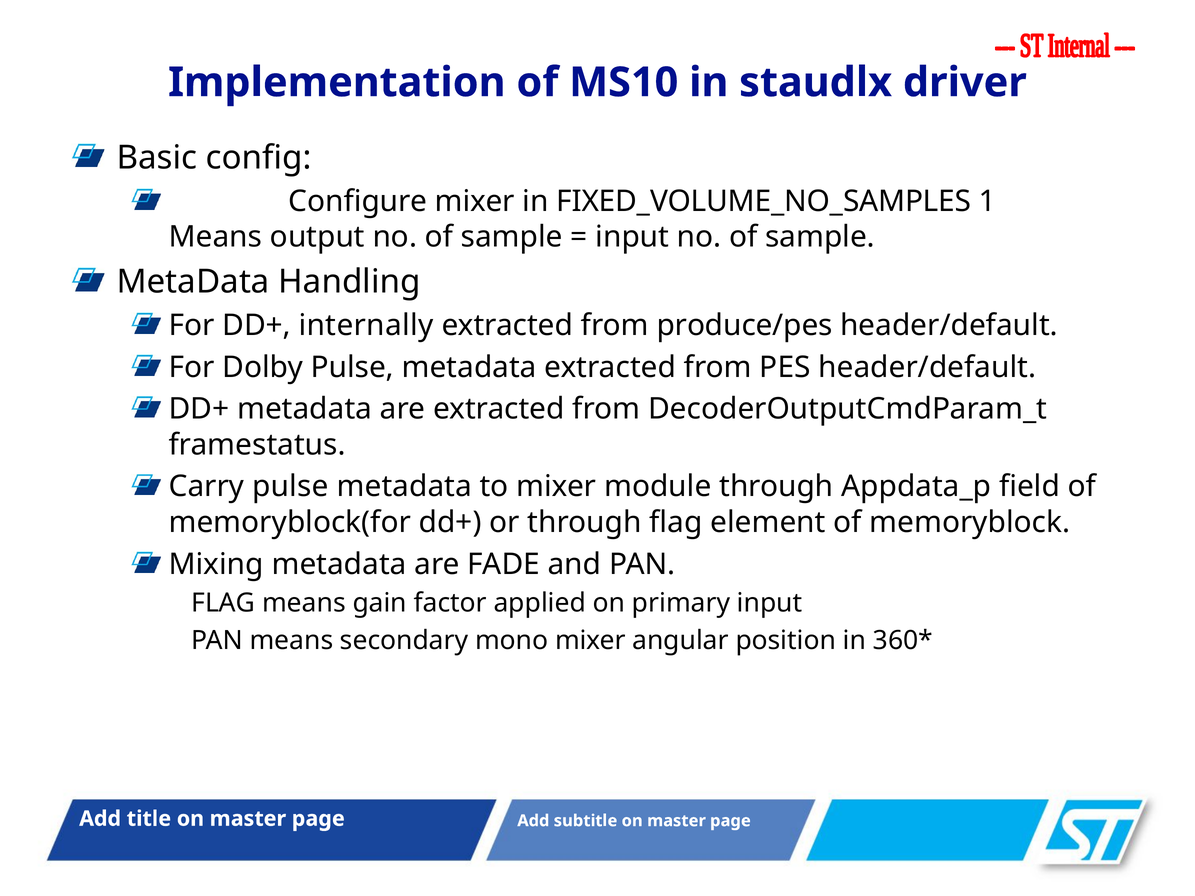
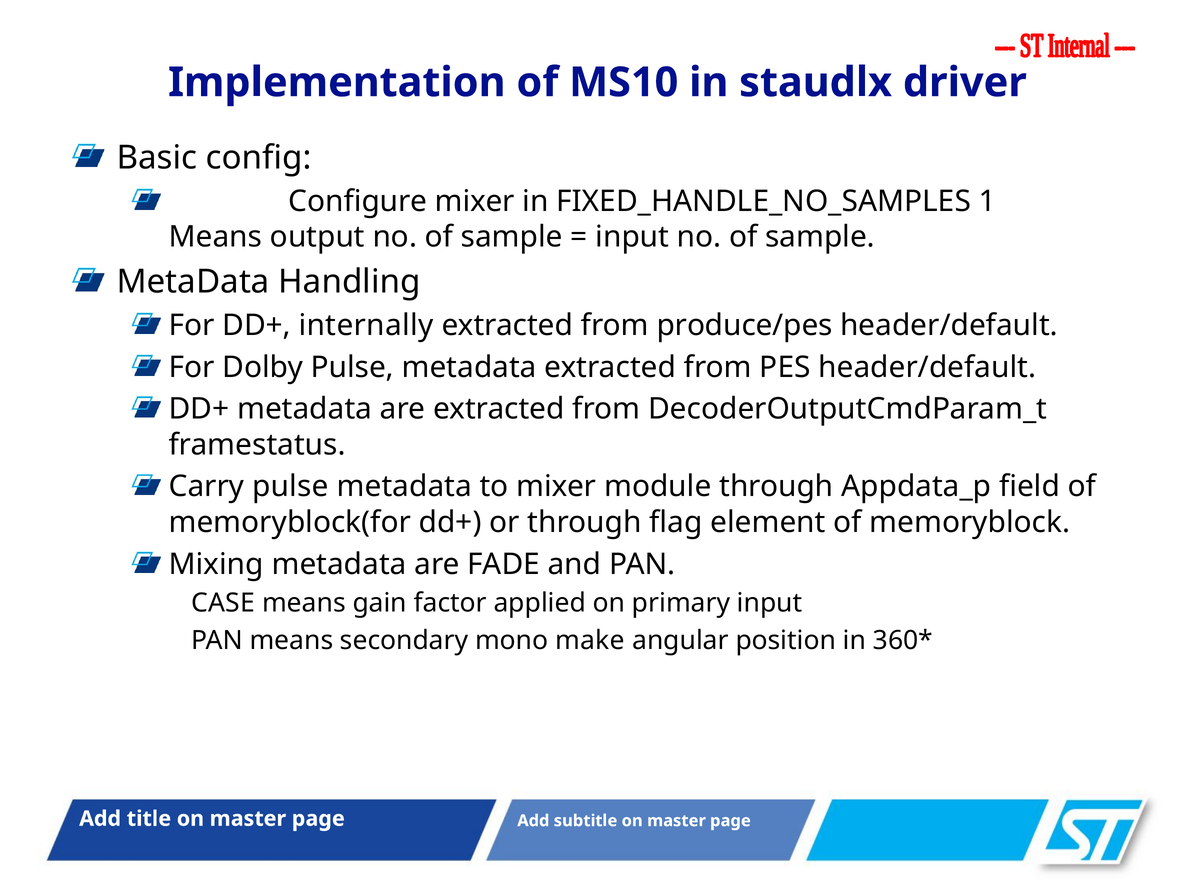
FIXED_VOLUME_NO_SAMPLES: FIXED_VOLUME_NO_SAMPLES -> FIXED_HANDLE_NO_SAMPLES
FLAG at (223, 603): FLAG -> CASE
mono mixer: mixer -> make
